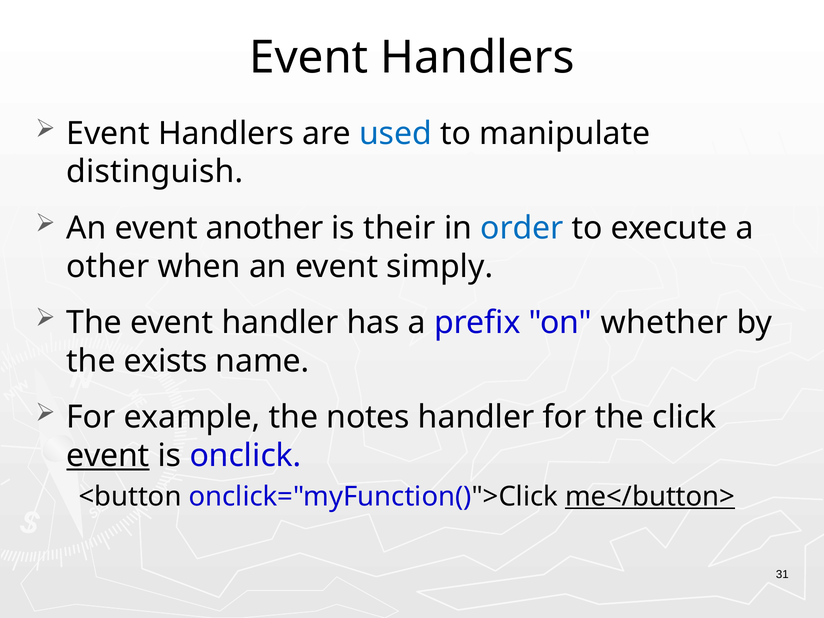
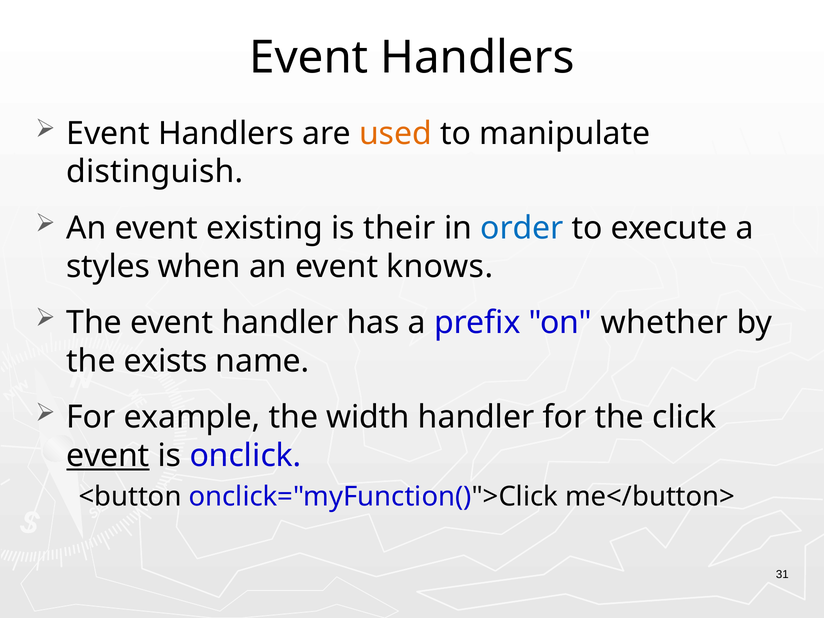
used colour: blue -> orange
another: another -> existing
other: other -> styles
simply: simply -> knows
notes: notes -> width
me</button> underline: present -> none
